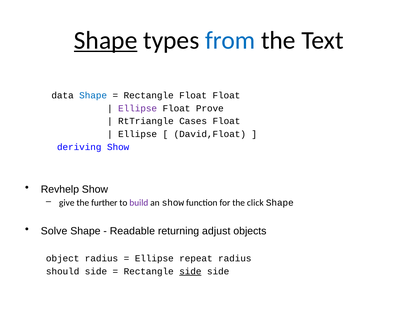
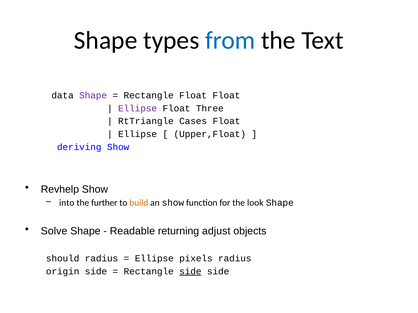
Shape at (106, 40) underline: present -> none
Shape at (93, 96) colour: blue -> purple
Prove: Prove -> Three
David,Float: David,Float -> Upper,Float
give: give -> into
build colour: purple -> orange
click: click -> look
object: object -> should
repeat: repeat -> pixels
should: should -> origin
